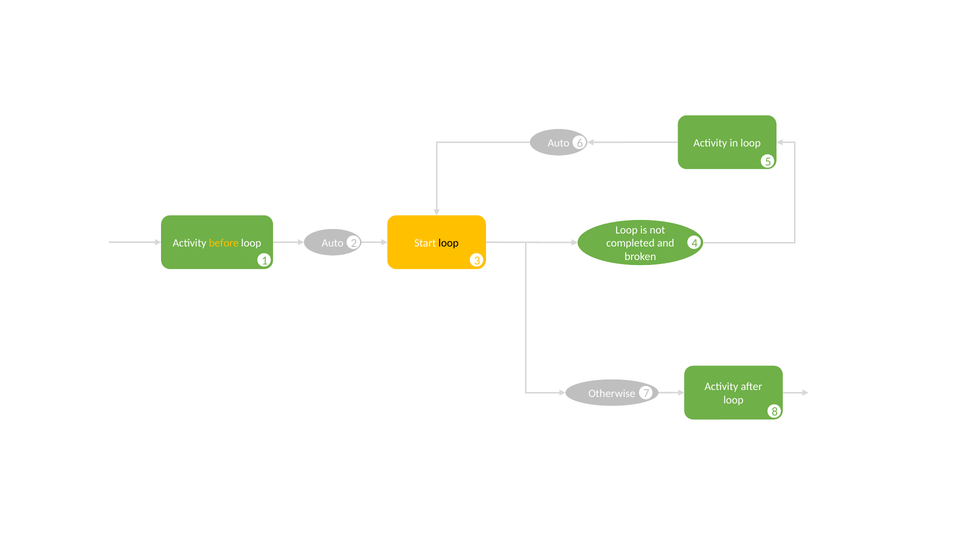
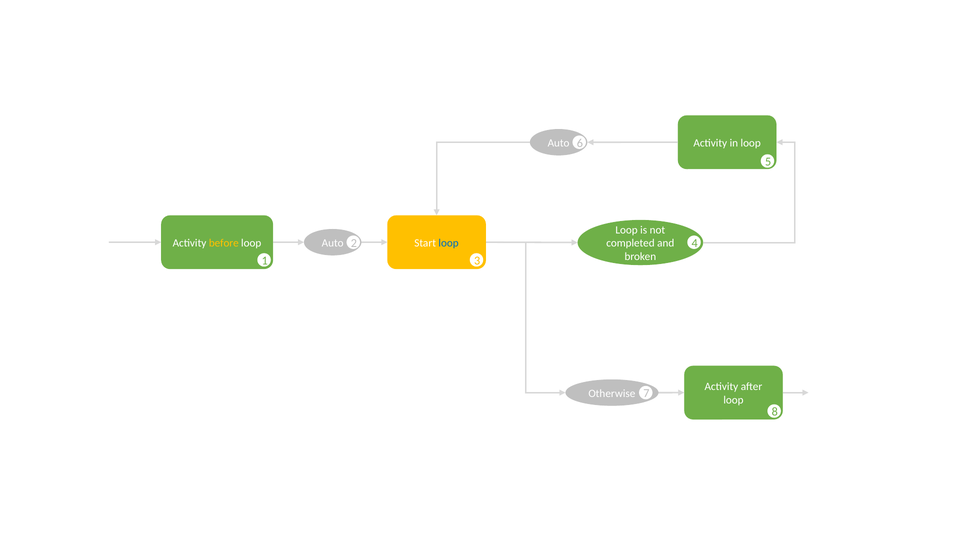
loop at (449, 243) colour: black -> blue
